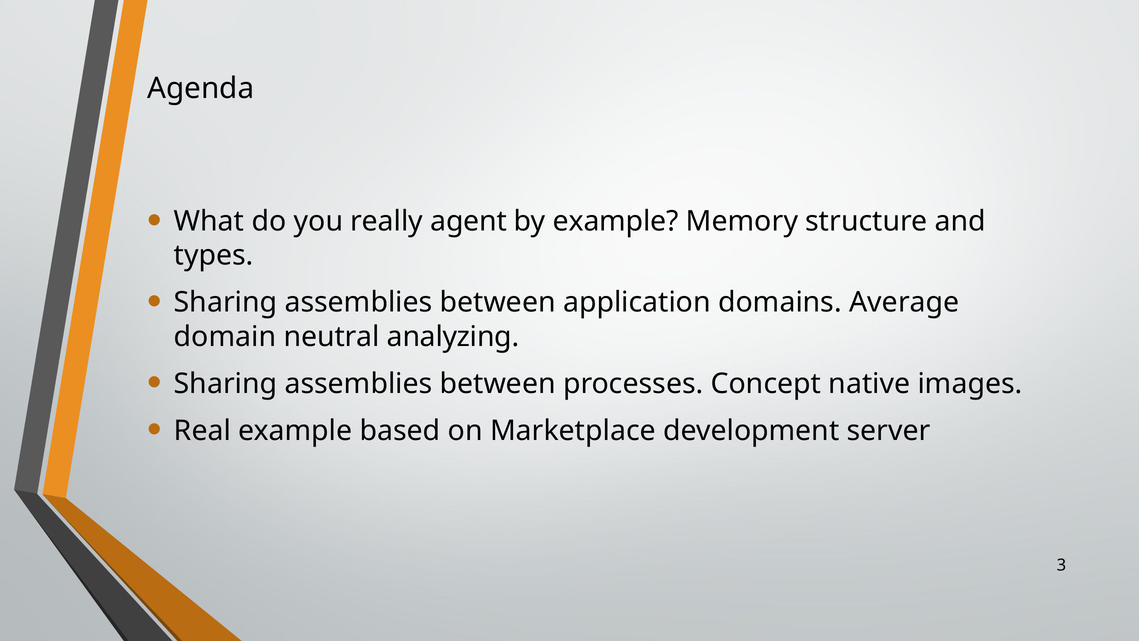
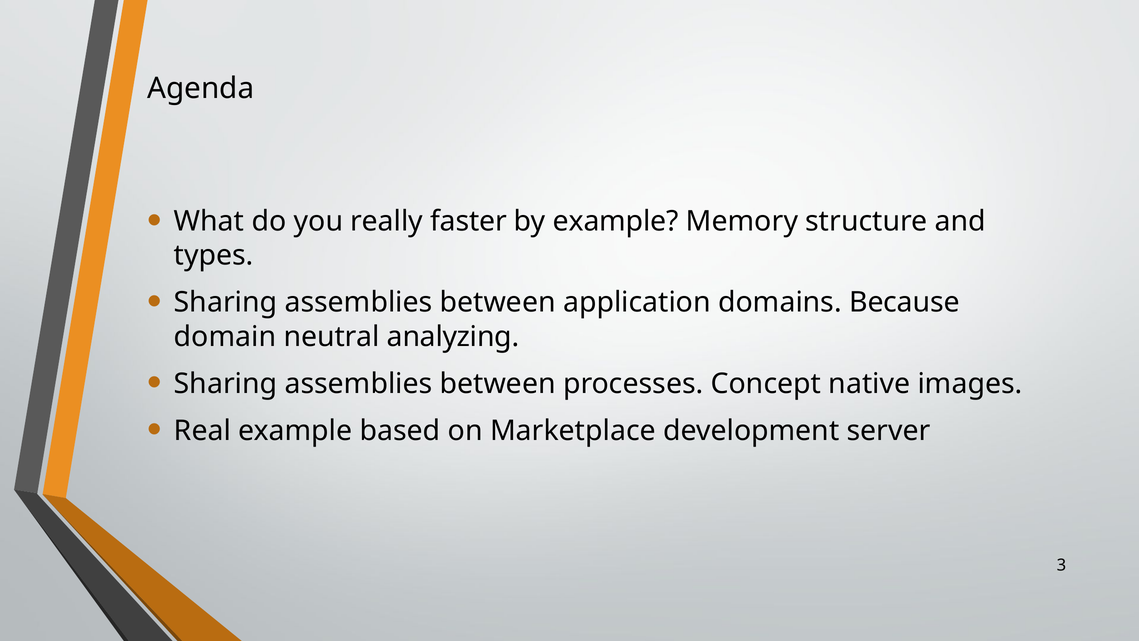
agent: agent -> faster
Average: Average -> Because
